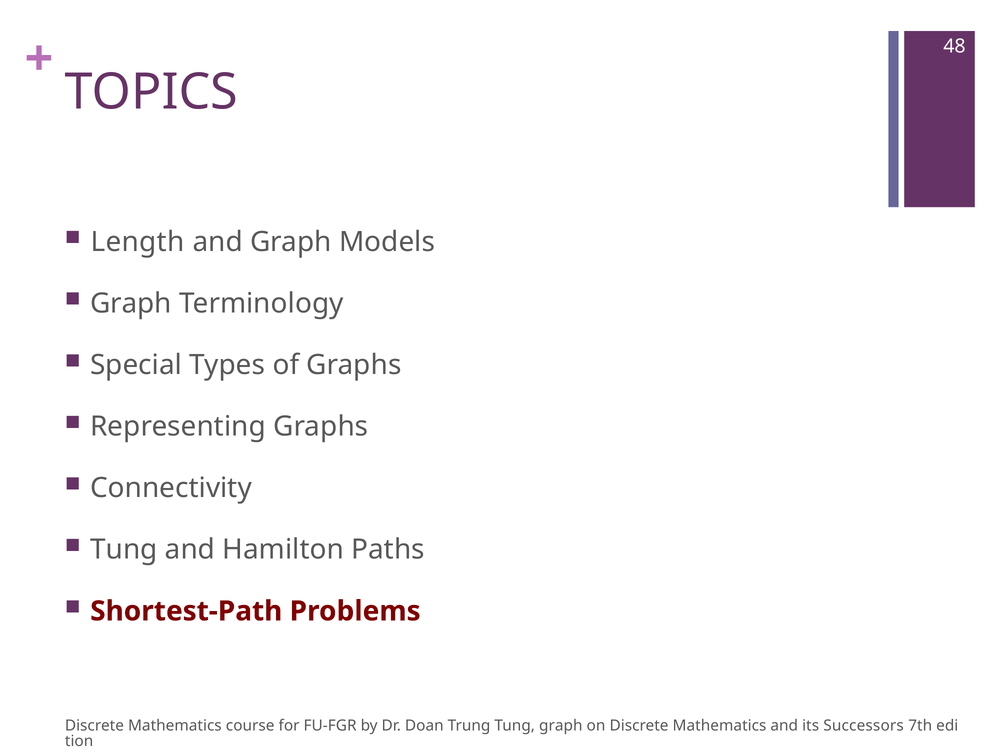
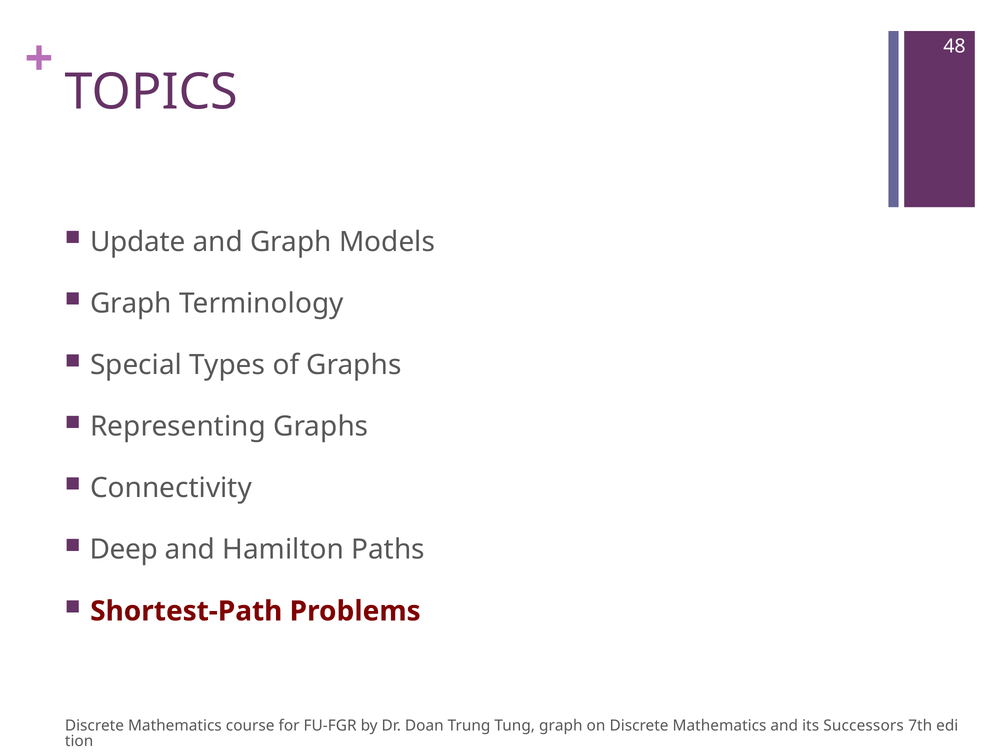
Length: Length -> Update
Tung at (124, 550): Tung -> Deep
